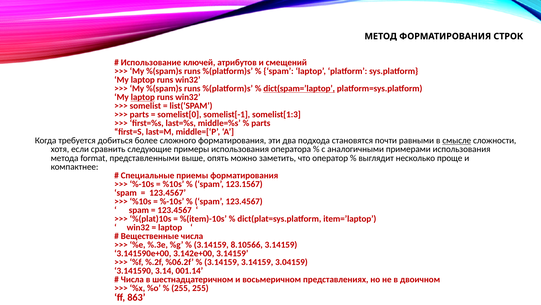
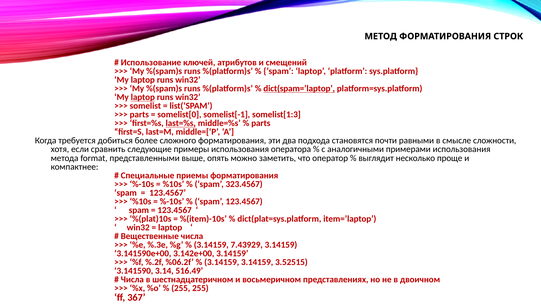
last=%s underline: none -> present
смысле underline: present -> none
123.1567: 123.1567 -> 323.4567
8.10566: 8.10566 -> 7.43929
3.04159: 3.04159 -> 3.52515
001.14: 001.14 -> 516.49
863: 863 -> 367
